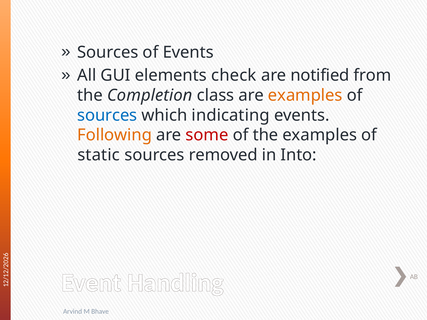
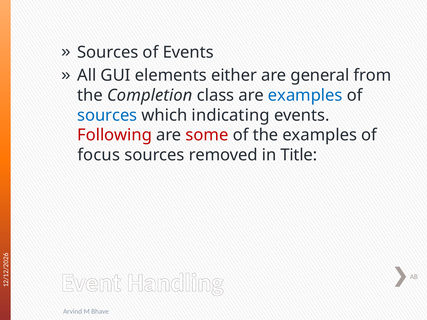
check: check -> either
notified: notified -> general
examples at (305, 95) colour: orange -> blue
Following colour: orange -> red
static: static -> focus
Into: Into -> Title
